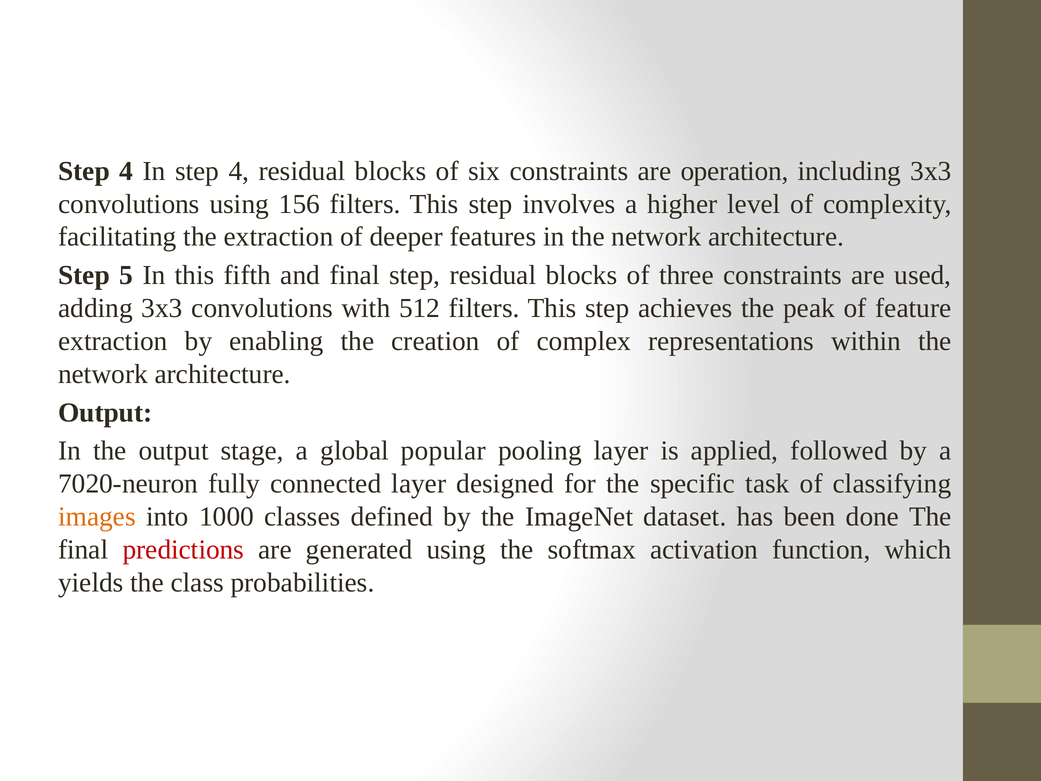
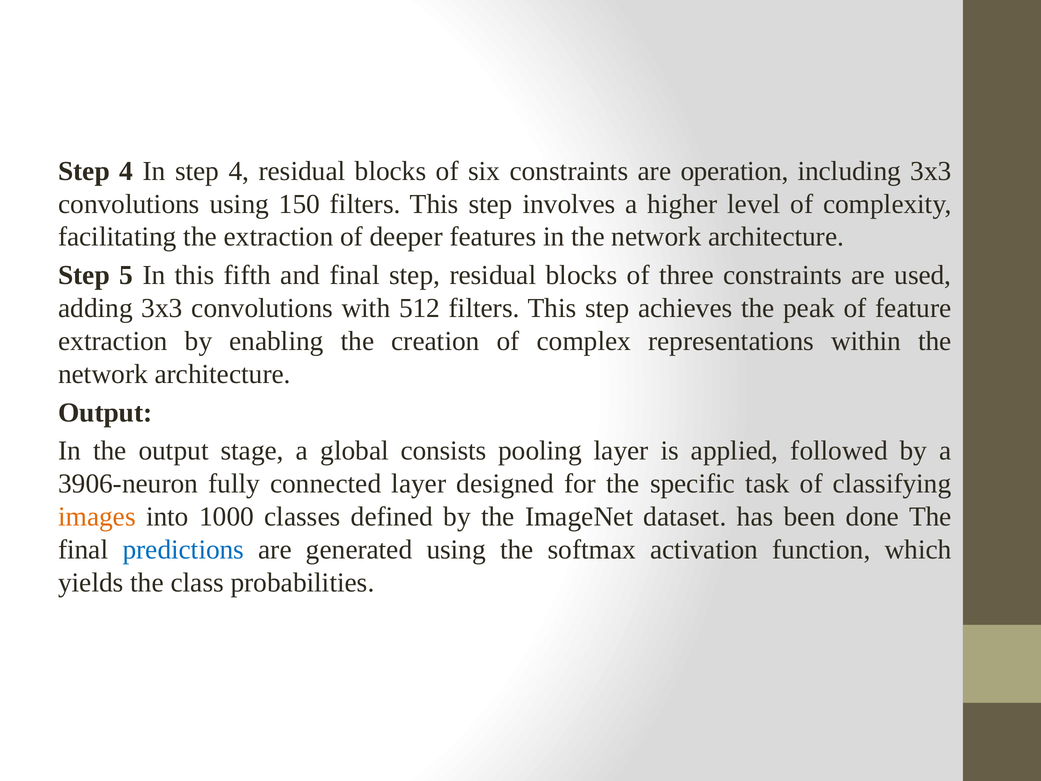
156: 156 -> 150
popular: popular -> consists
7020-neuron: 7020-neuron -> 3906-neuron
predictions colour: red -> blue
